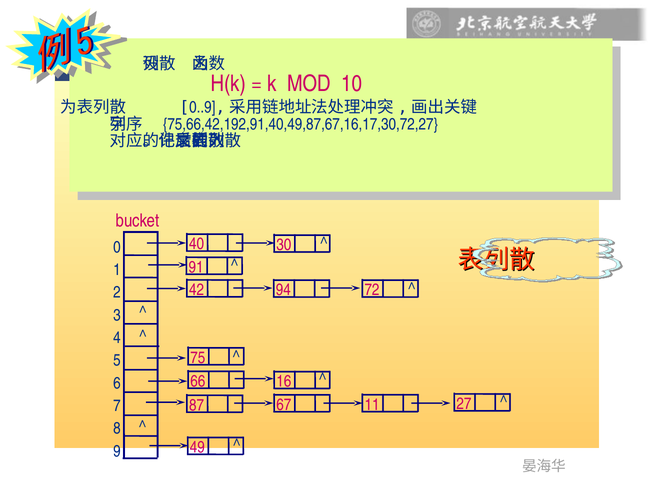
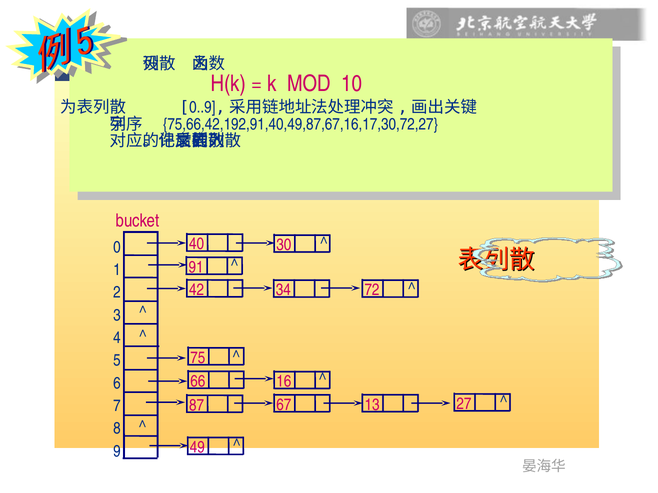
94: 94 -> 34
11: 11 -> 13
